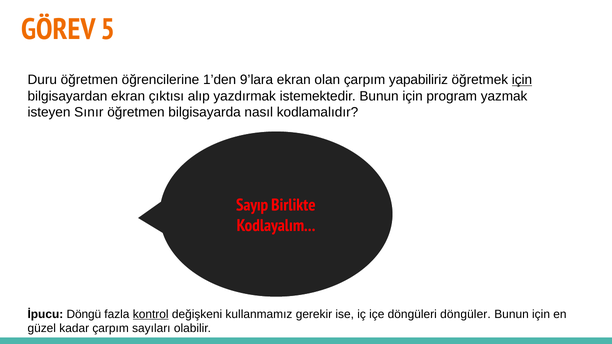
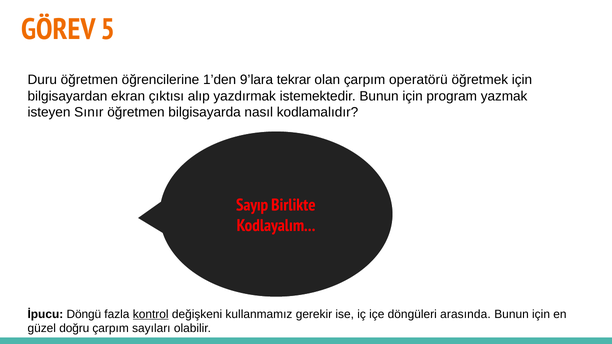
9’lara ekran: ekran -> tekrar
yapabiliriz: yapabiliriz -> operatörü
için at (522, 80) underline: present -> none
döngüler: döngüler -> arasında
kadar: kadar -> doğru
